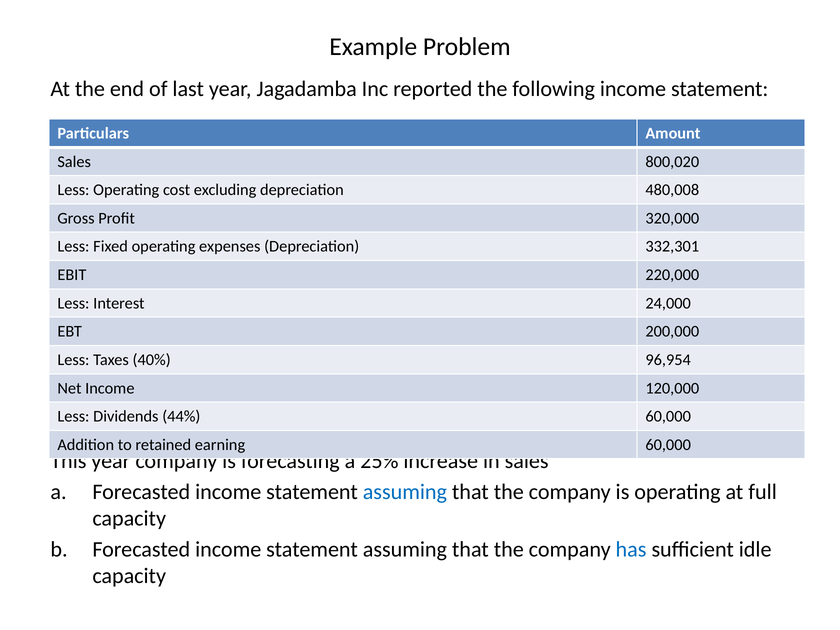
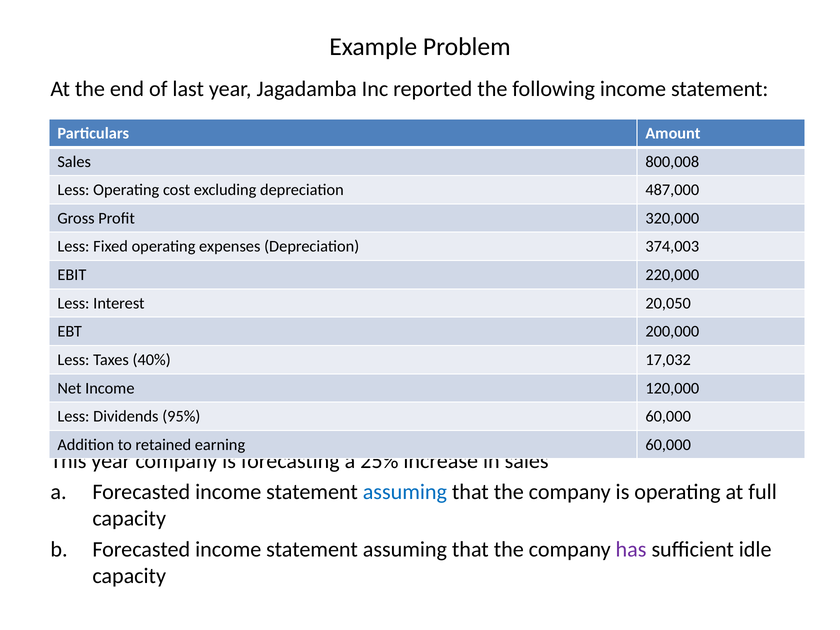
800,020: 800,020 -> 800,008
480,008: 480,008 -> 487,000
332,301: 332,301 -> 374,003
24,000: 24,000 -> 20,050
96,954: 96,954 -> 17,032
44%: 44% -> 95%
has colour: blue -> purple
